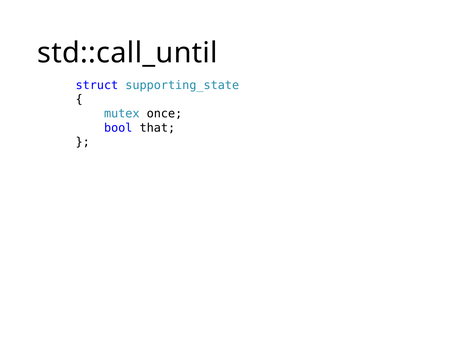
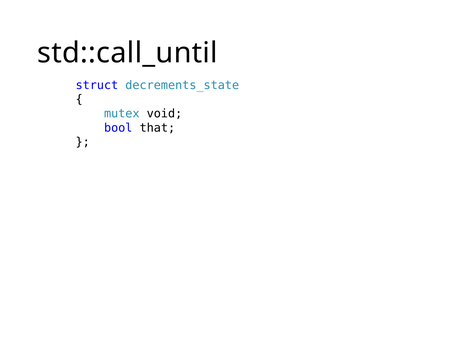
supporting_state: supporting_state -> decrements_state
once: once -> void
